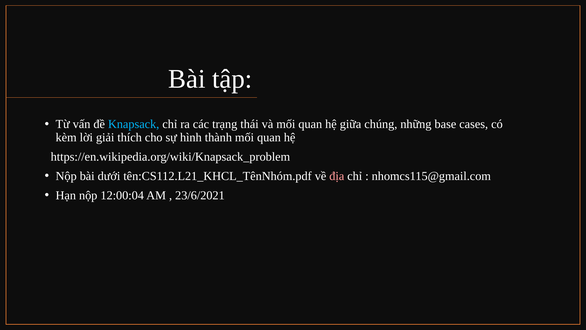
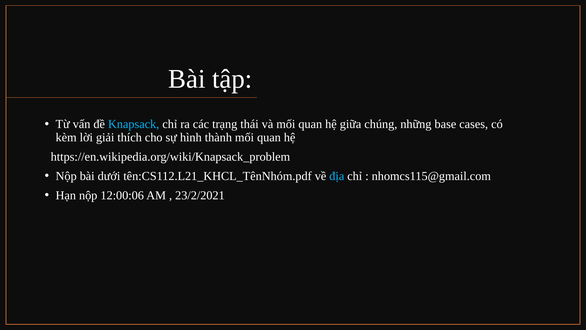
địa colour: pink -> light blue
12:00:04: 12:00:04 -> 12:00:06
23/6/2021: 23/6/2021 -> 23/2/2021
